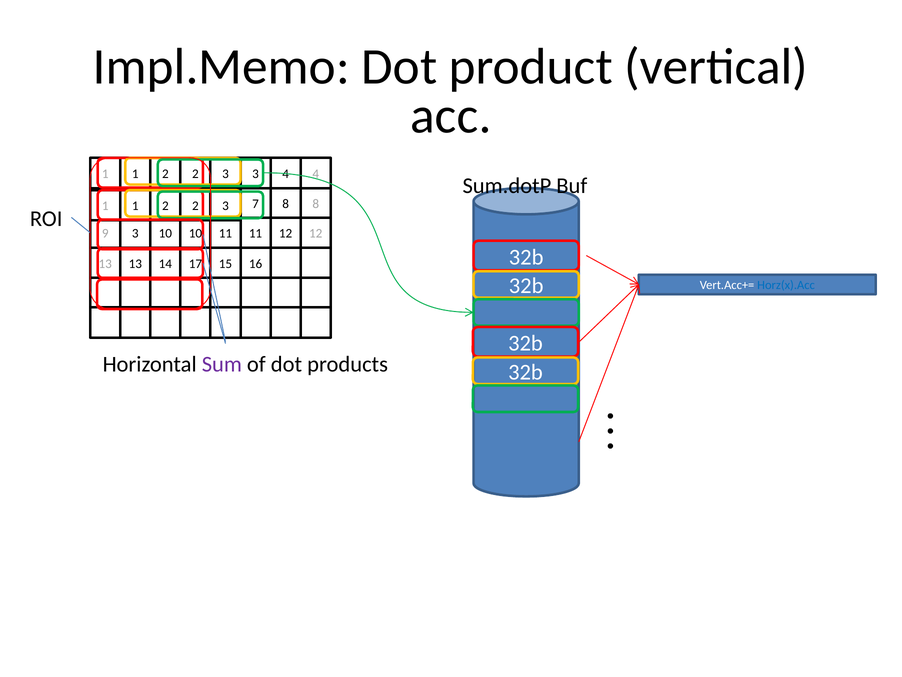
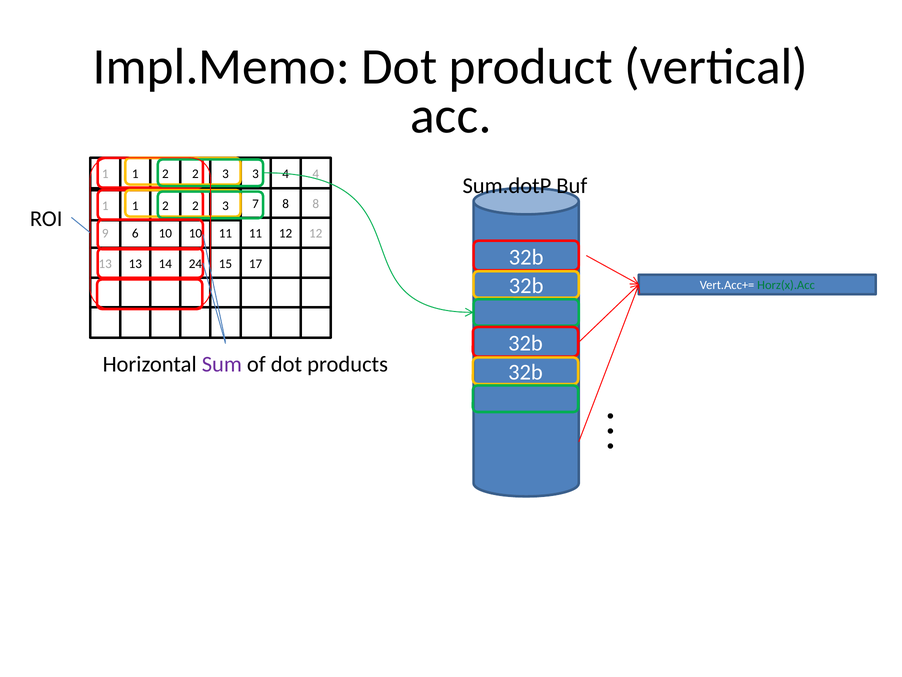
9 3: 3 -> 6
17: 17 -> 24
16: 16 -> 17
Horz(x).Acc colour: blue -> green
